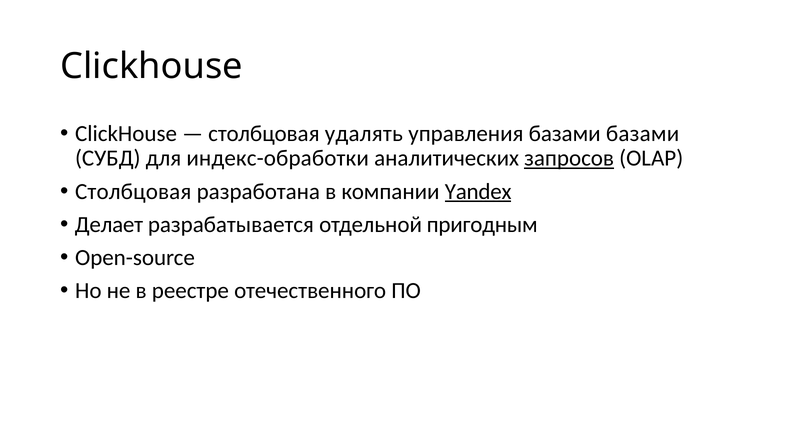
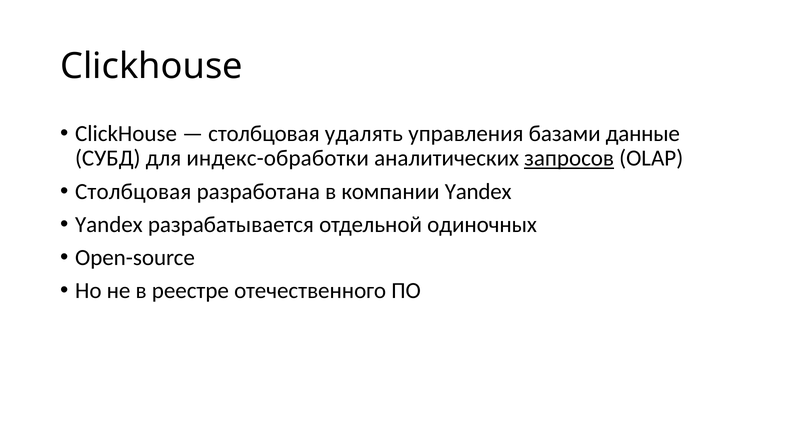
базами базами: базами -> данные
Yandex at (478, 192) underline: present -> none
Делает at (109, 225): Делает -> Yandex
пригодным: пригодным -> одиночных
